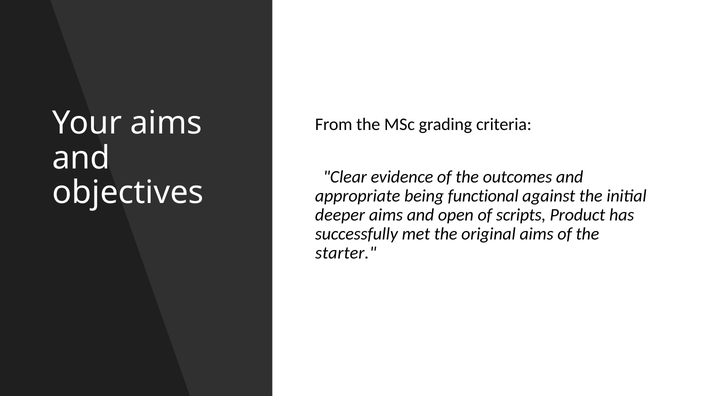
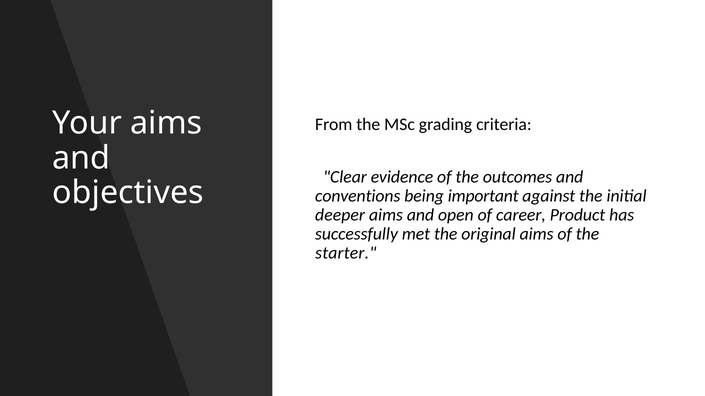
appropriate: appropriate -> conventions
functional: functional -> important
scripts: scripts -> career
